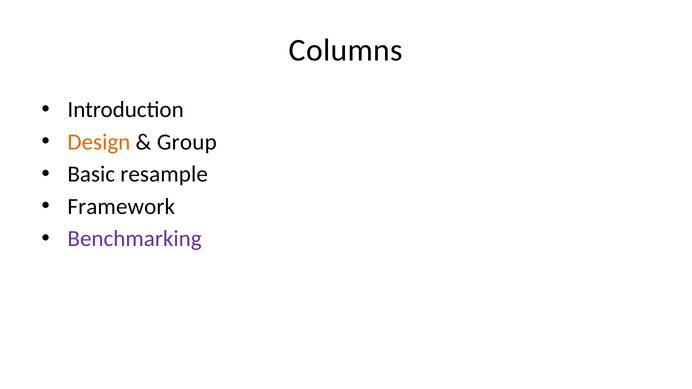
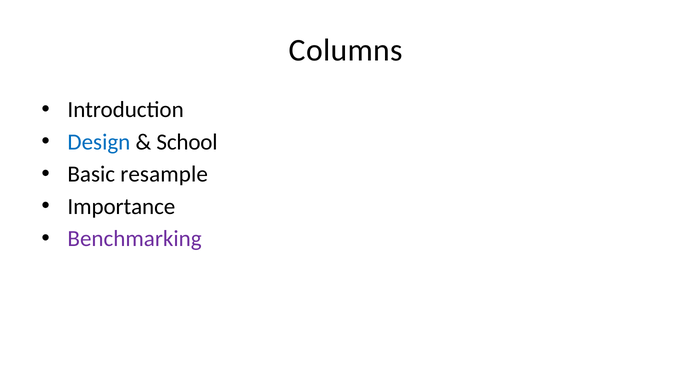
Design colour: orange -> blue
Group: Group -> School
Framework: Framework -> Importance
